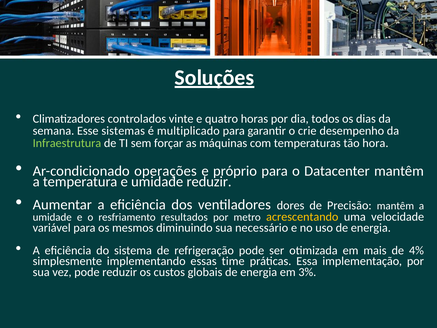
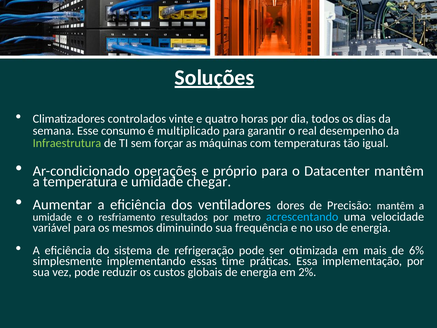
sistemas: sistemas -> consumo
crie: crie -> real
hora: hora -> igual
umidade reduzir: reduzir -> chegar
acrescentando colour: yellow -> light blue
necessário: necessário -> frequência
4%: 4% -> 6%
3%: 3% -> 2%
